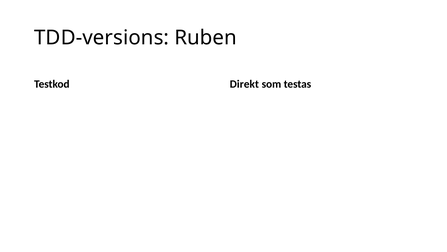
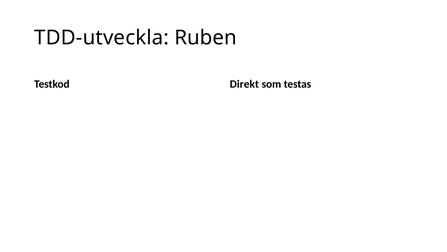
TDD-versions: TDD-versions -> TDD-utveckla
